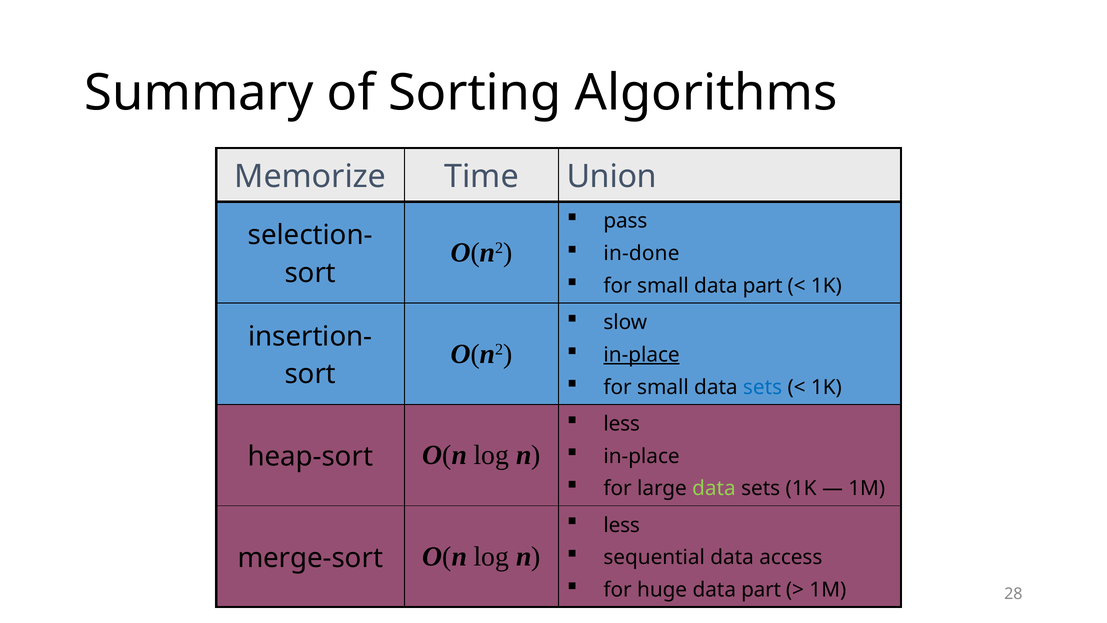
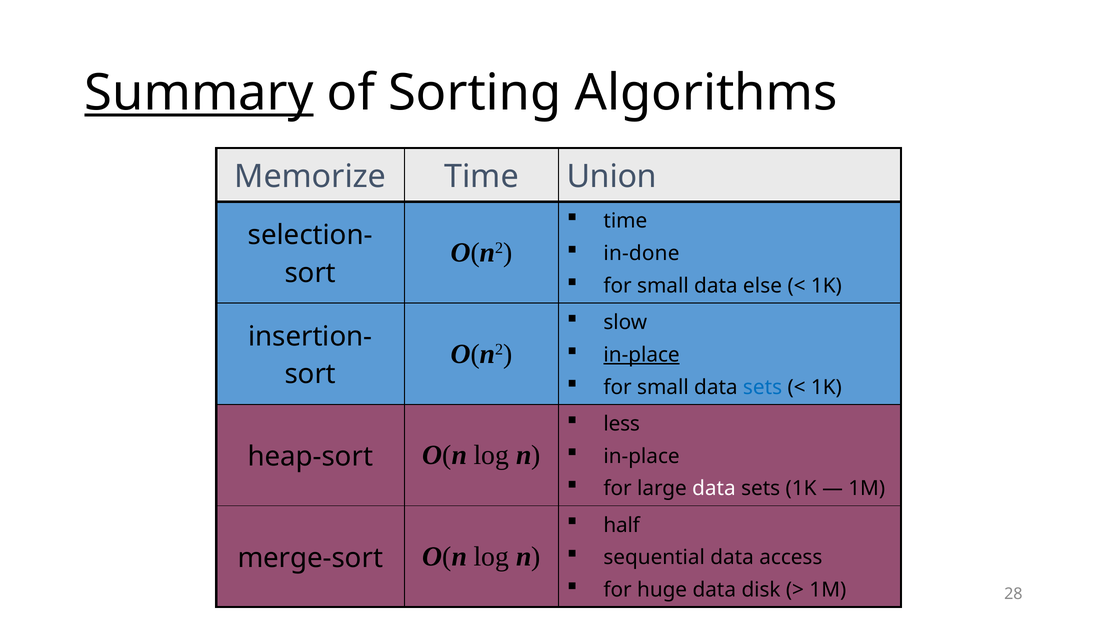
Summary underline: none -> present
pass at (625, 221): pass -> time
small data part: part -> else
data at (714, 488) colour: light green -> white
less at (622, 525): less -> half
huge data part: part -> disk
